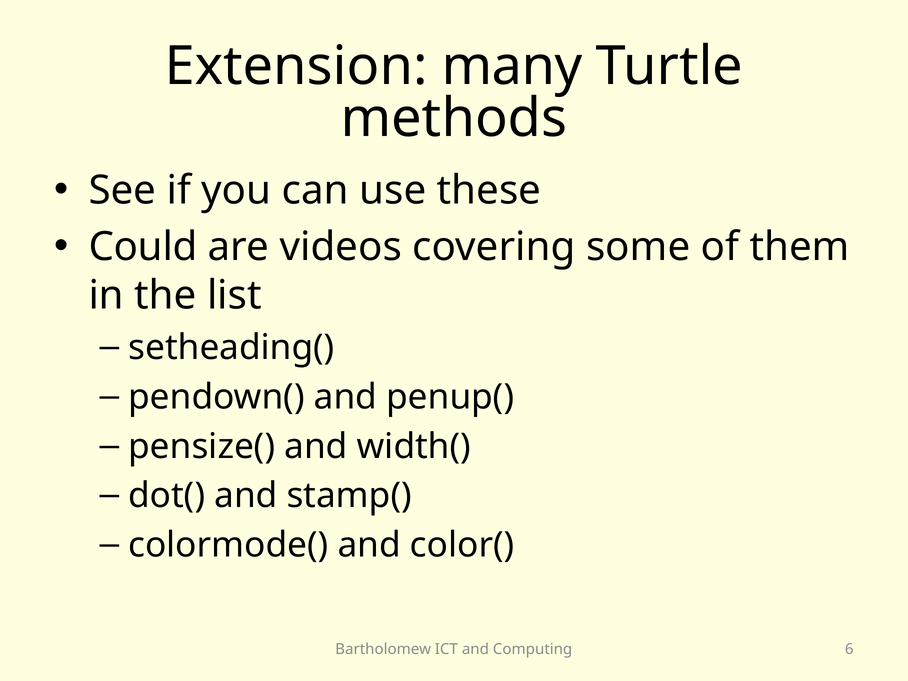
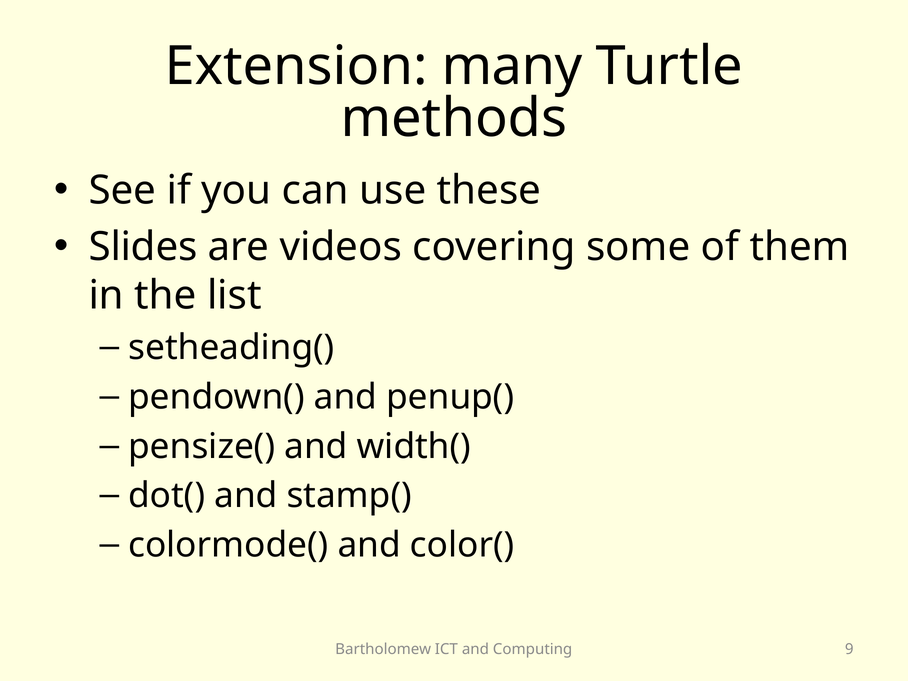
Could: Could -> Slides
6: 6 -> 9
